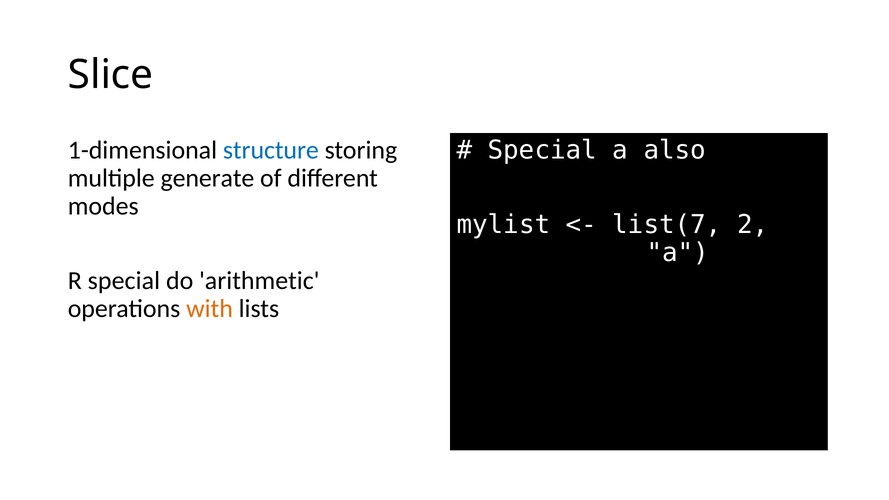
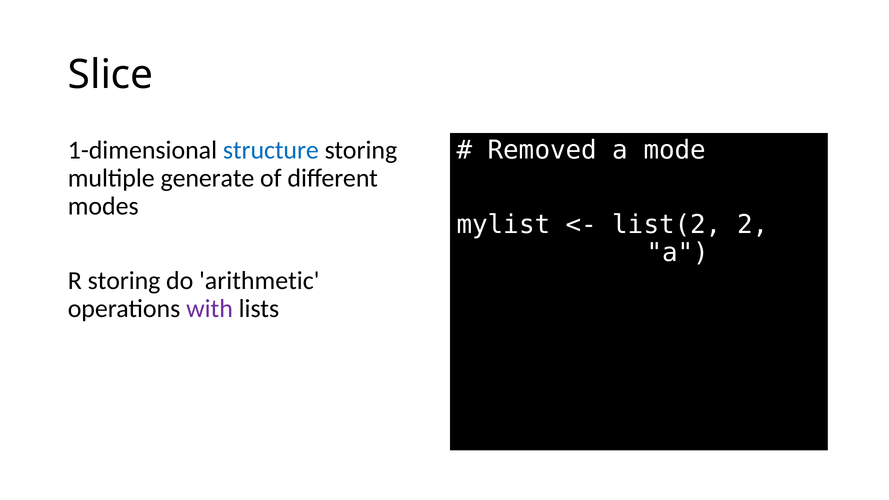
Special at (542, 150): Special -> Removed
also: also -> mode
list(7: list(7 -> list(2
R special: special -> storing
with colour: orange -> purple
